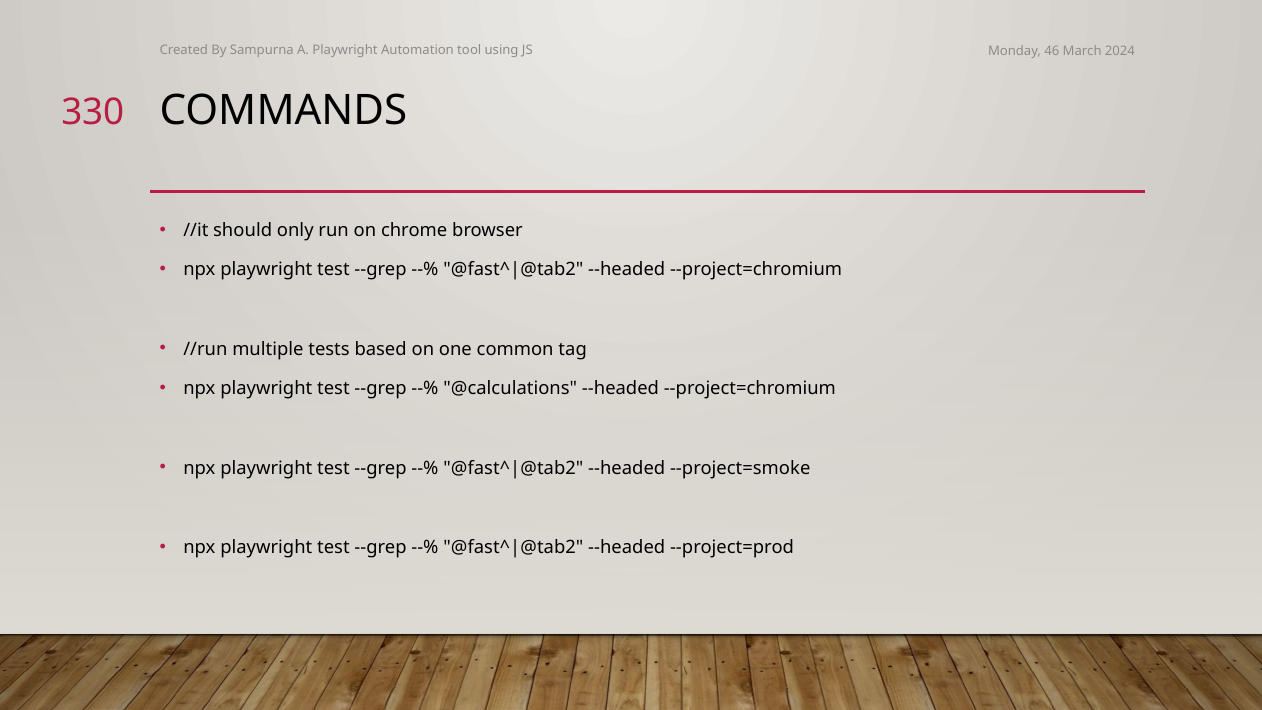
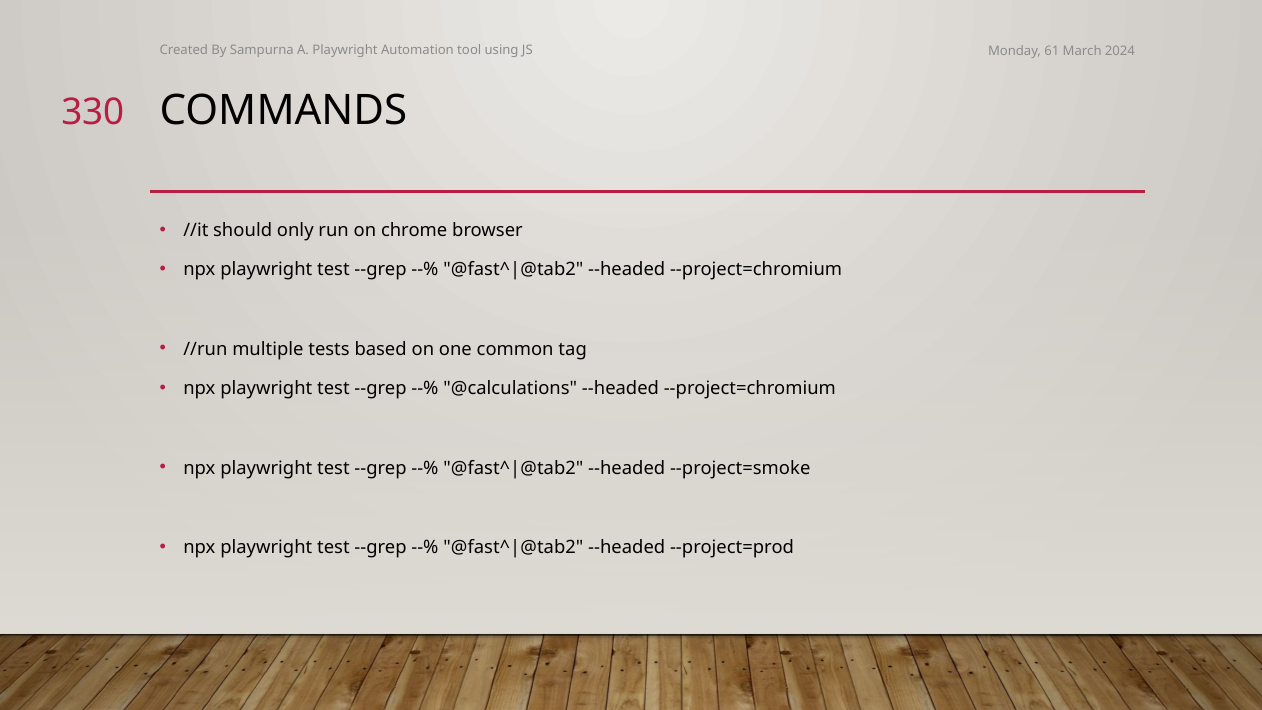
46: 46 -> 61
